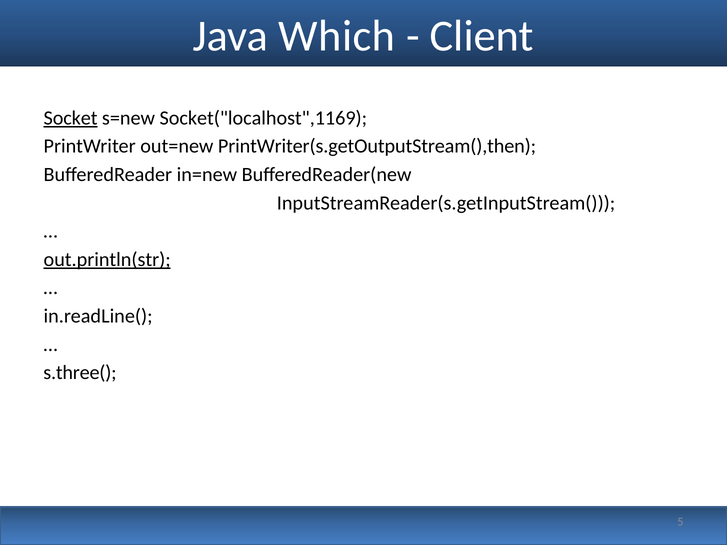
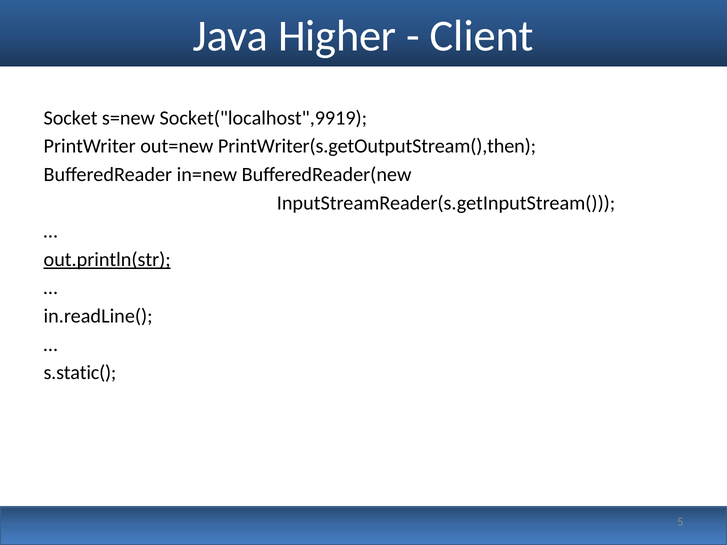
Which: Which -> Higher
Socket underline: present -> none
Socket("localhost",1169: Socket("localhost",1169 -> Socket("localhost",9919
s.three(: s.three( -> s.static(
